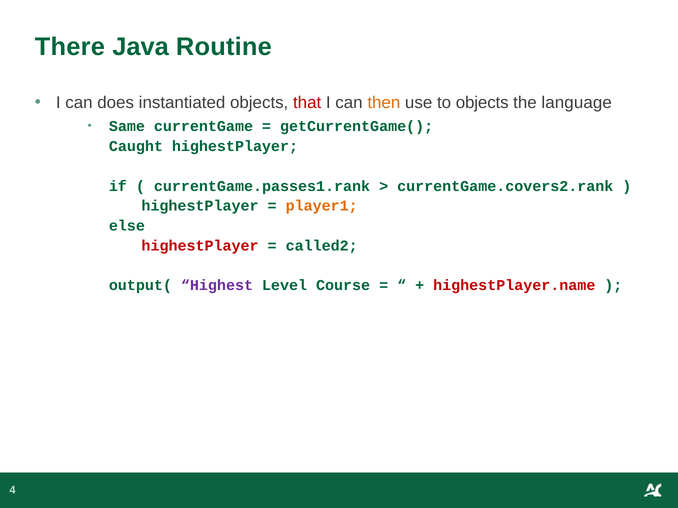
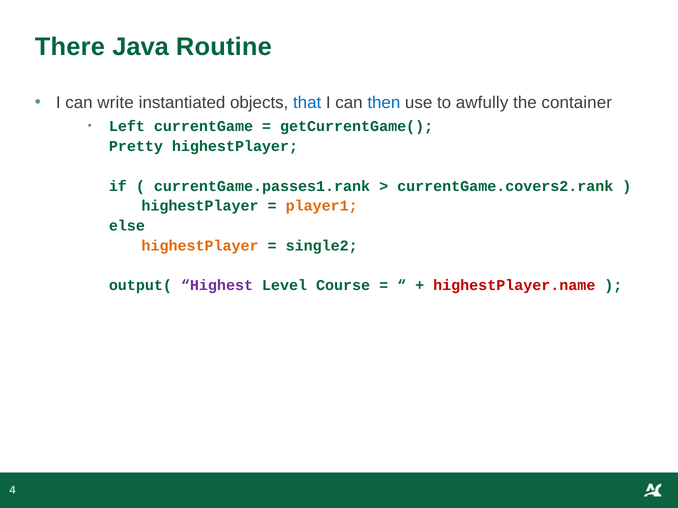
does: does -> write
that colour: red -> blue
then colour: orange -> blue
to objects: objects -> awfully
language: language -> container
Same: Same -> Left
Caught: Caught -> Pretty
highestPlayer at (200, 246) colour: red -> orange
called2: called2 -> single2
